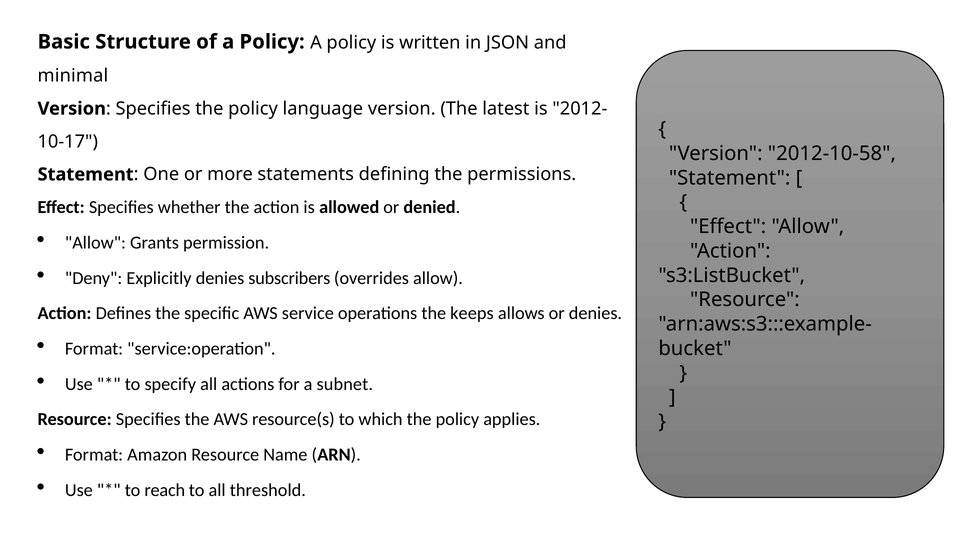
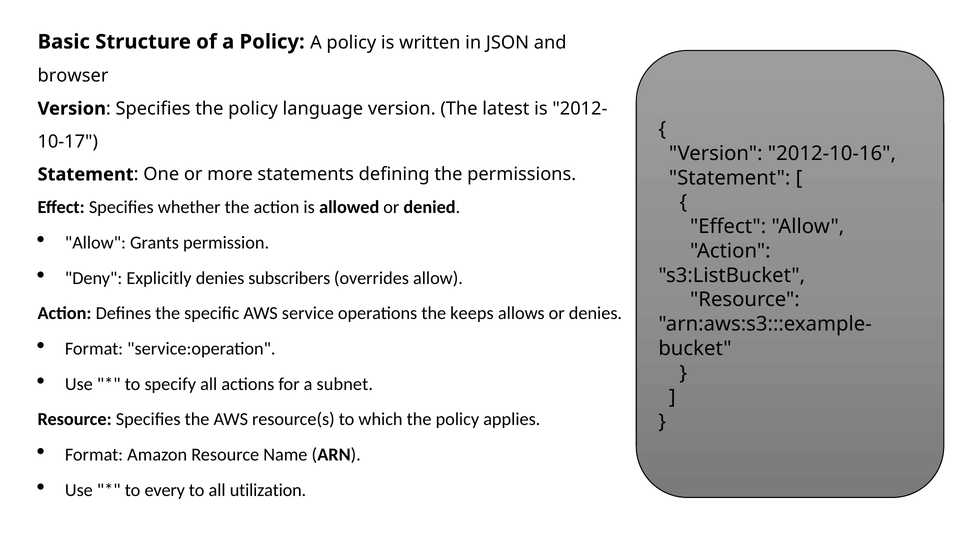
minimal: minimal -> browser
2012-10-58: 2012-10-58 -> 2012-10-16
reach: reach -> every
threshold: threshold -> utilization
